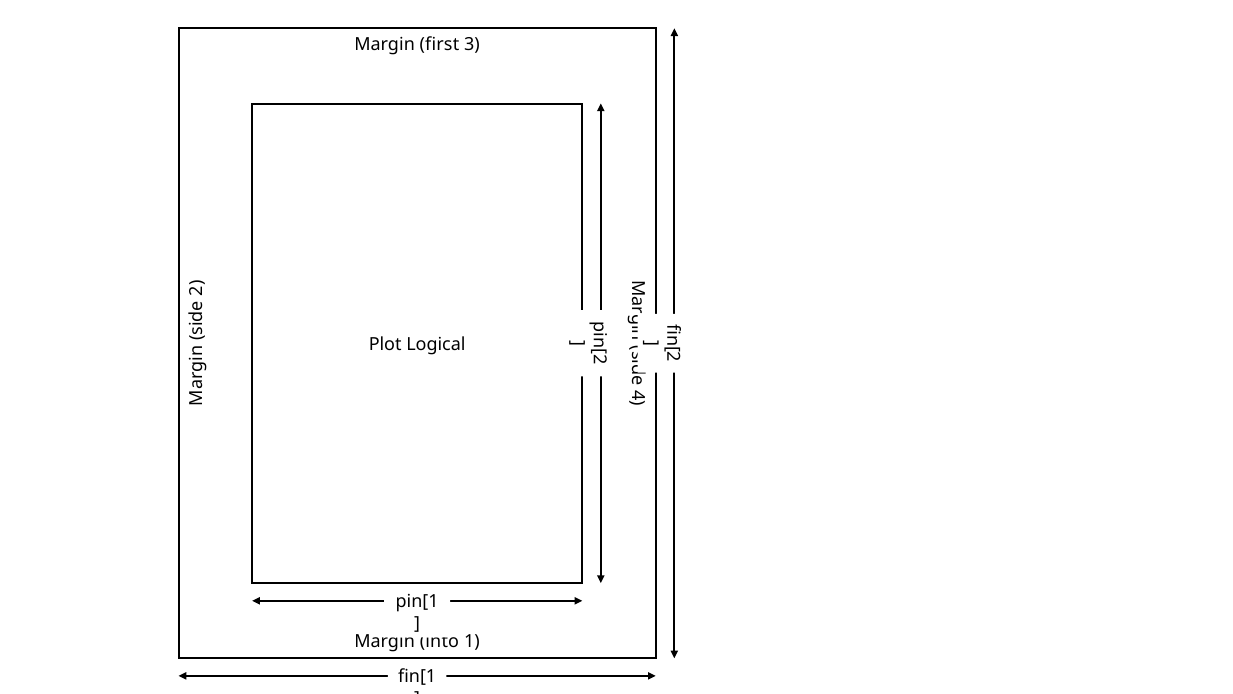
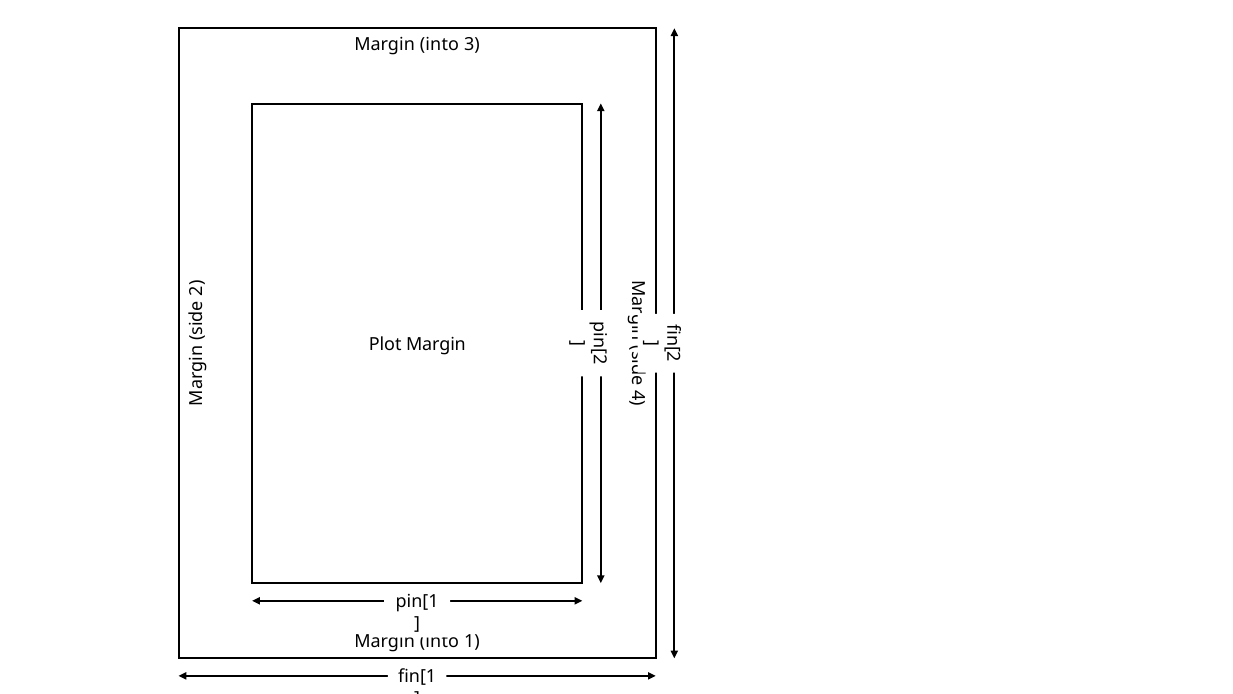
first at (439, 45): first -> into
Plot Logical: Logical -> Margin
